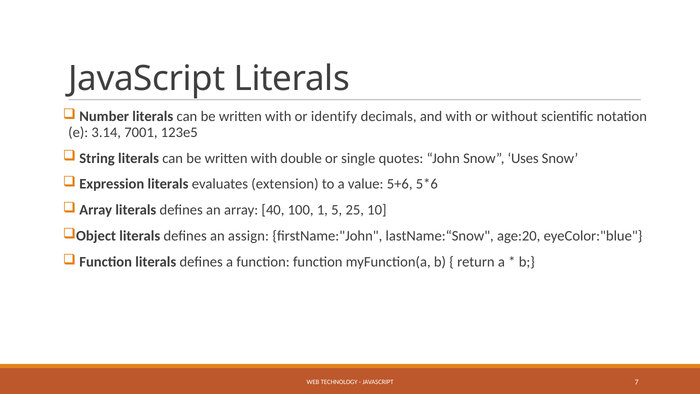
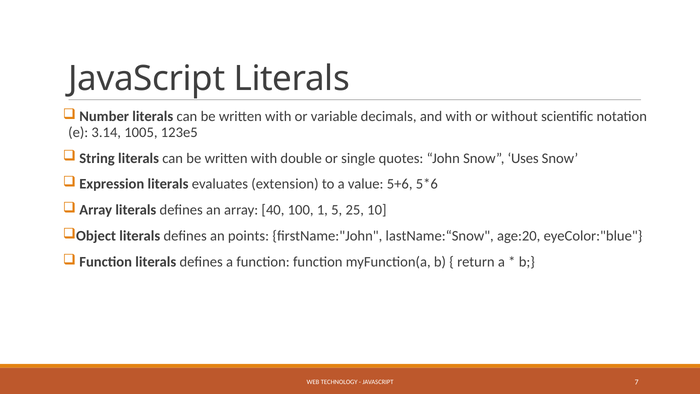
identify: identify -> variable
7001: 7001 -> 1005
assign: assign -> points
